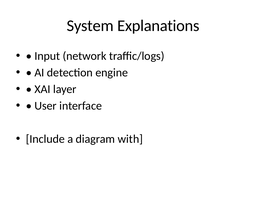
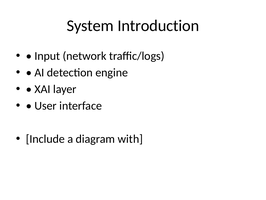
Explanations: Explanations -> Introduction
